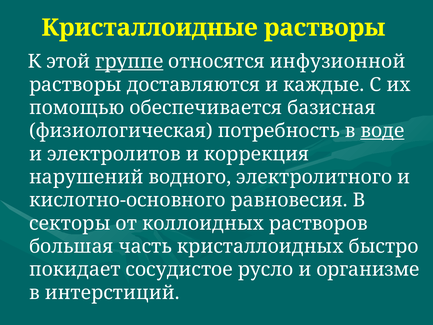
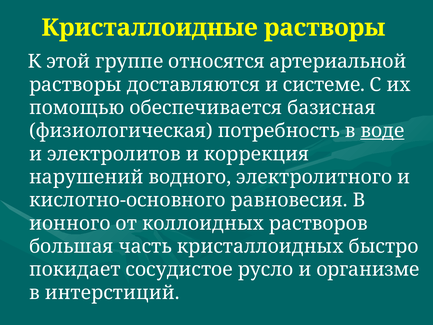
группе underline: present -> none
инфузионной: инфузионной -> артериальной
каждые: каждые -> системе
секторы: секторы -> ионного
